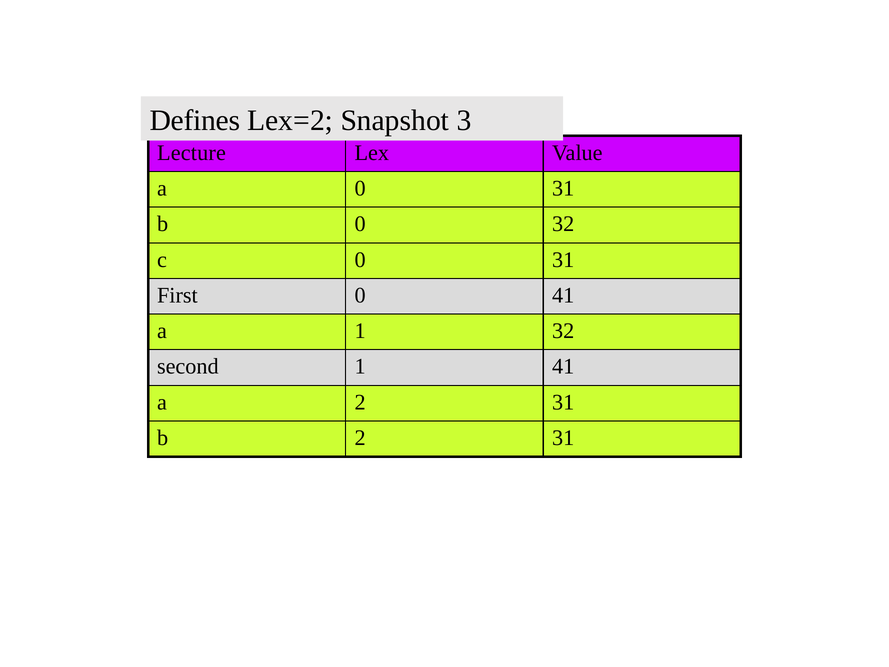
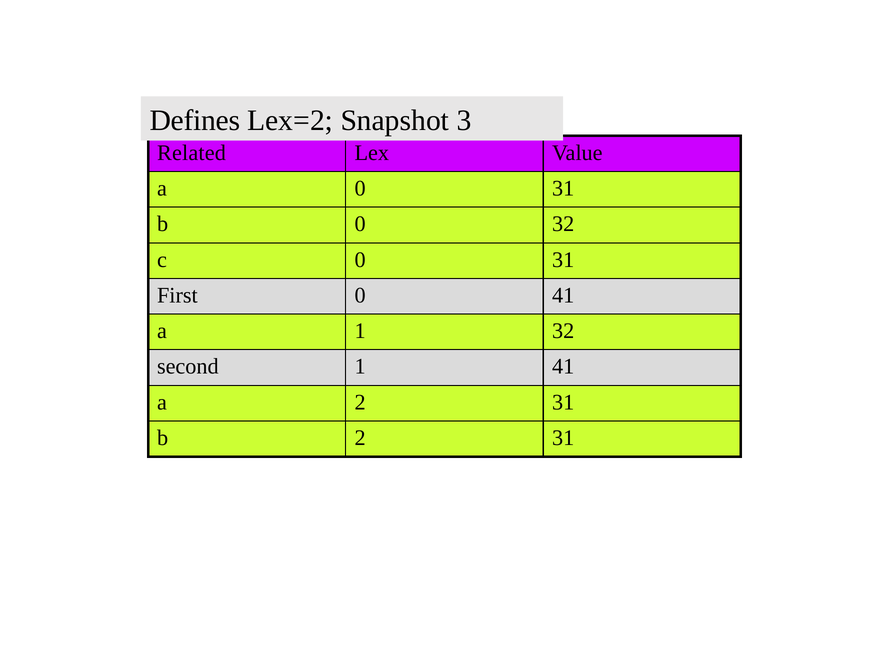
Lecture: Lecture -> Related
